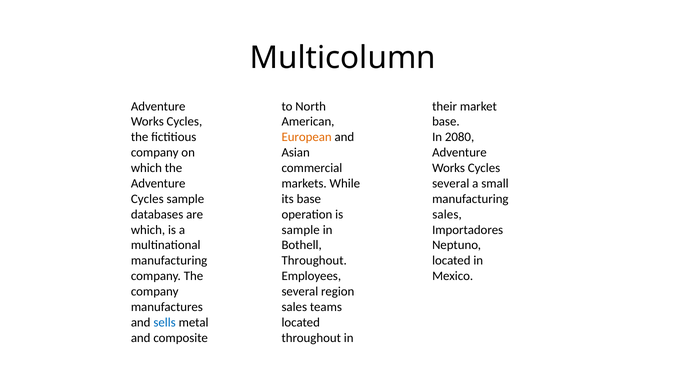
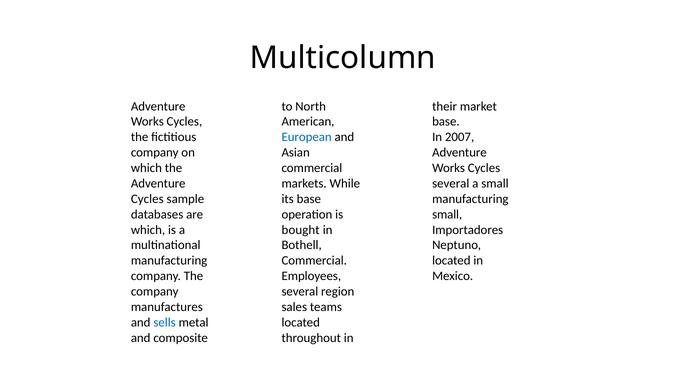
European colour: orange -> blue
2080: 2080 -> 2007
sales at (447, 214): sales -> small
sample at (301, 230): sample -> bought
Throughout at (314, 261): Throughout -> Commercial
